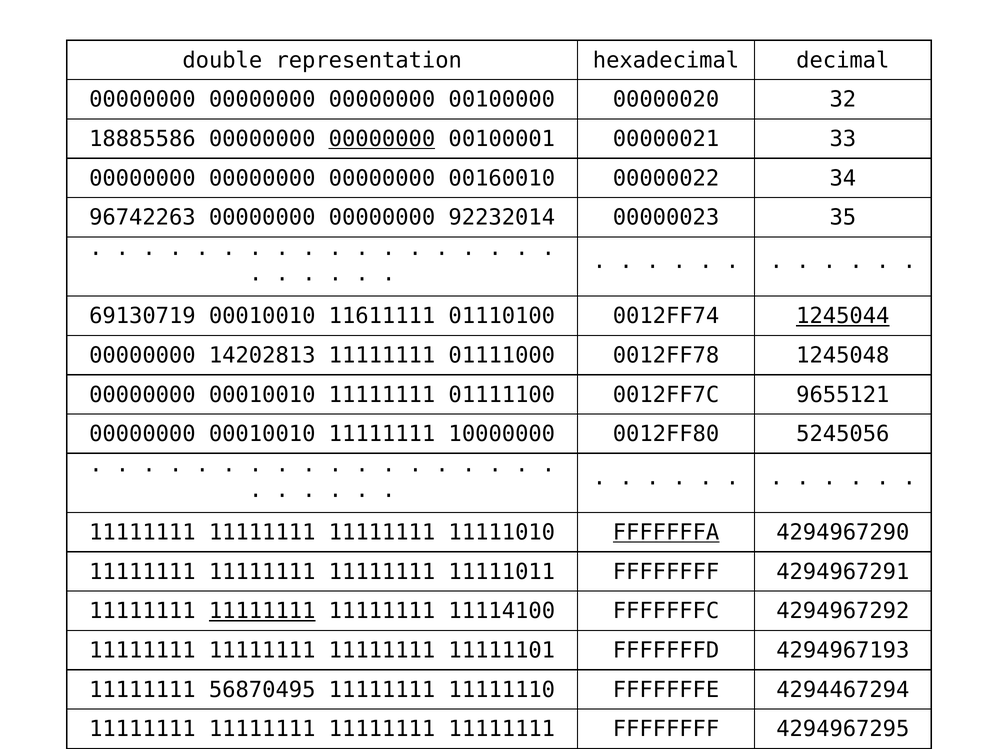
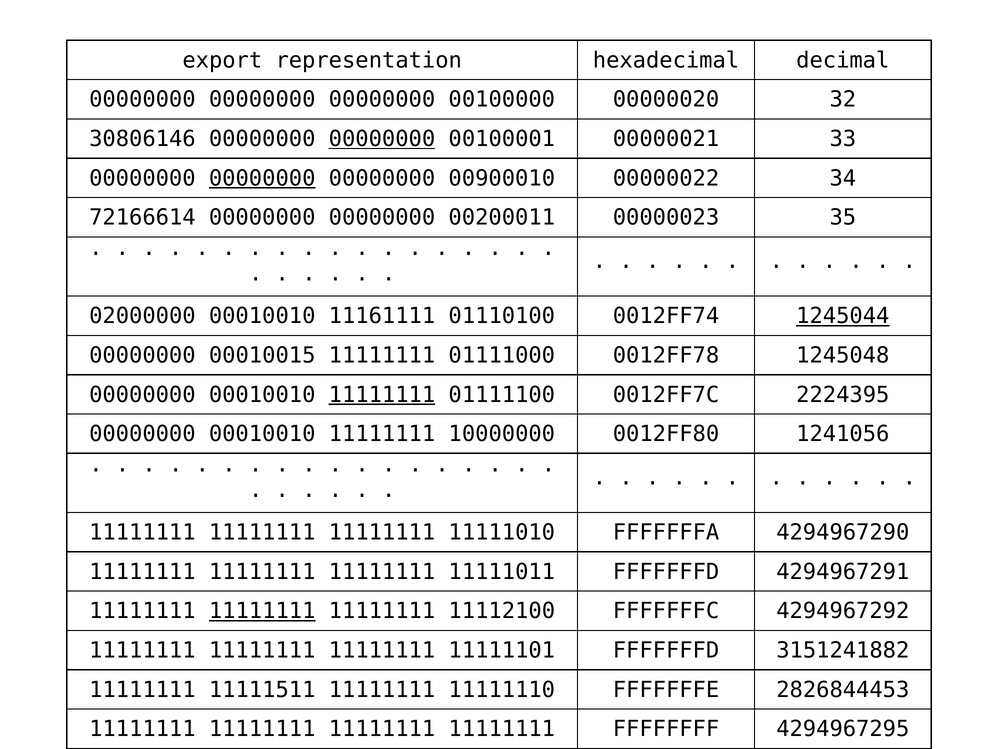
double: double -> export
18885586: 18885586 -> 30806146
00000000 at (262, 178) underline: none -> present
00160010: 00160010 -> 00900010
96742263: 96742263 -> 72166614
92232014: 92232014 -> 00200011
69130719: 69130719 -> 02000000
11611111: 11611111 -> 11161111
14202813: 14202813 -> 00010015
11111111 at (382, 394) underline: none -> present
9655121: 9655121 -> 2224395
5245056: 5245056 -> 1241056
FFFFFFFA underline: present -> none
11111011 FFFFFFFF: FFFFFFFF -> FFFFFFFD
11114100: 11114100 -> 11112100
4294967193: 4294967193 -> 3151241882
56870495: 56870495 -> 11111511
4294467294: 4294467294 -> 2826844453
